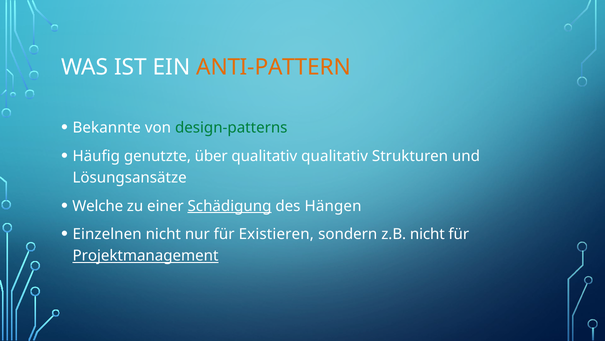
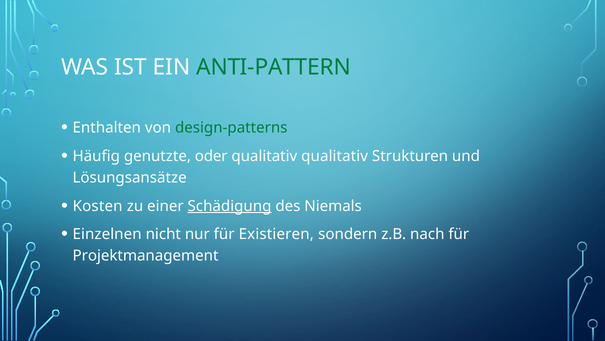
ANTI-PATTERN colour: orange -> green
Bekannte: Bekannte -> Enthalten
über: über -> oder
Welche: Welche -> Kosten
Hängen: Hängen -> Niemals
z.B nicht: nicht -> nach
Projektmanagement underline: present -> none
